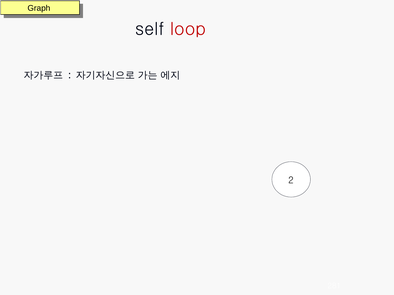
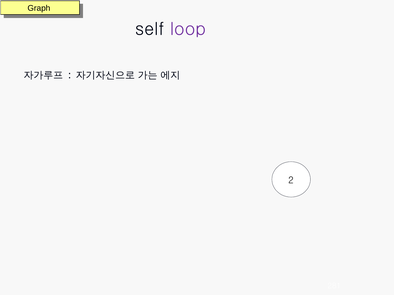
loop colour: red -> purple
